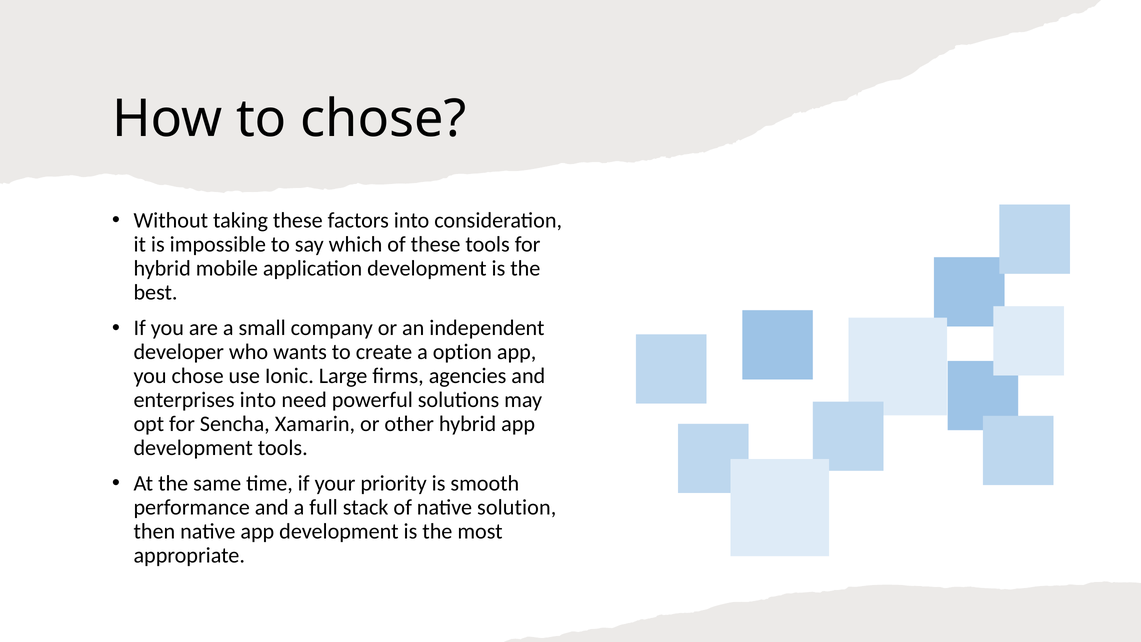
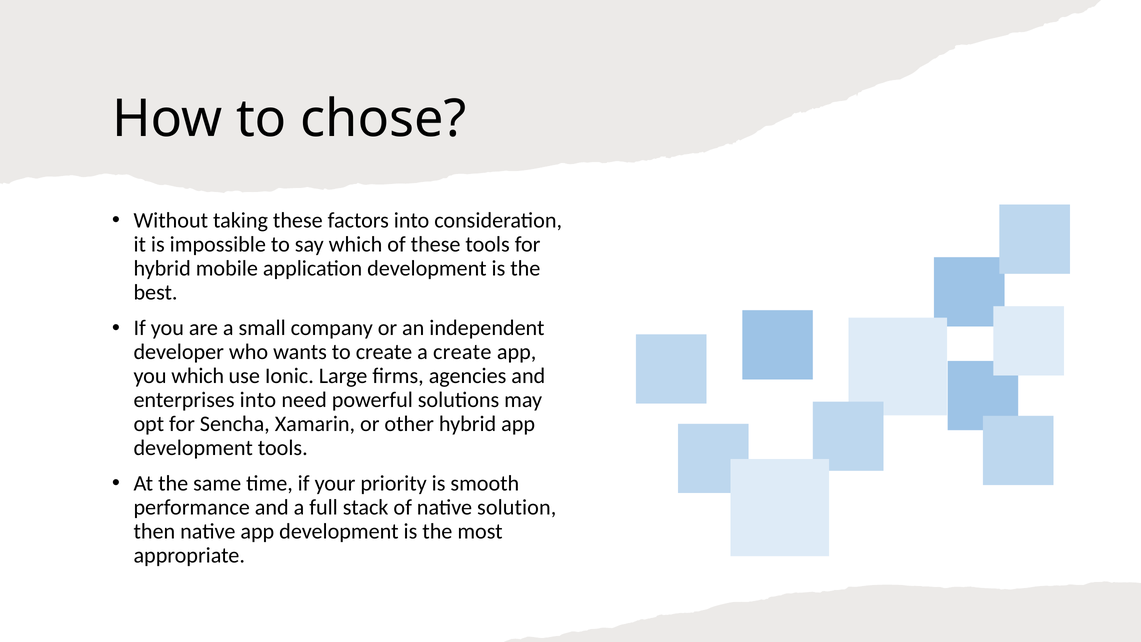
a option: option -> create
you chose: chose -> which
